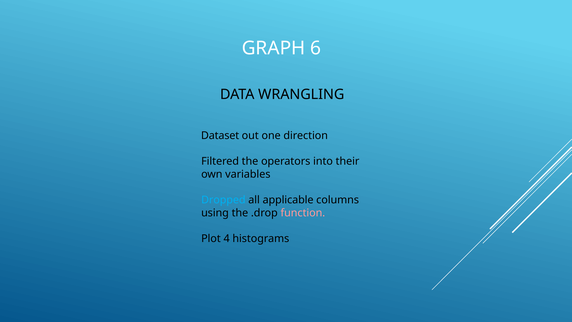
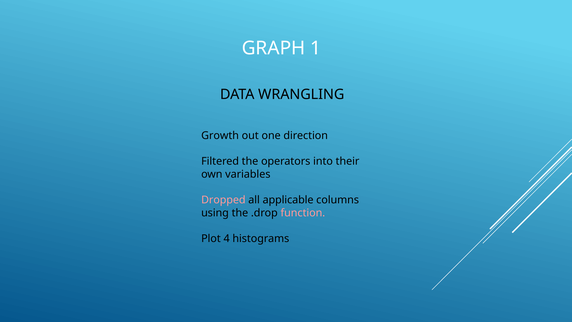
6: 6 -> 1
Dataset: Dataset -> Growth
Dropped colour: light blue -> pink
